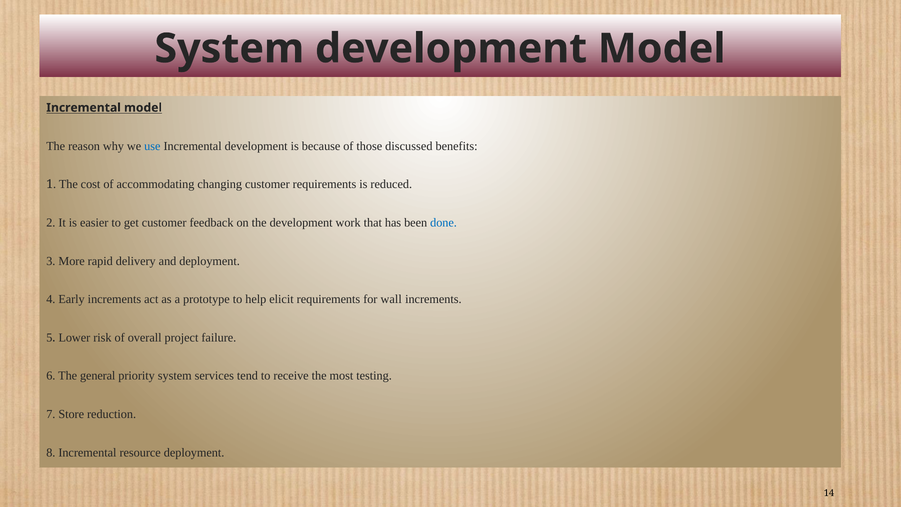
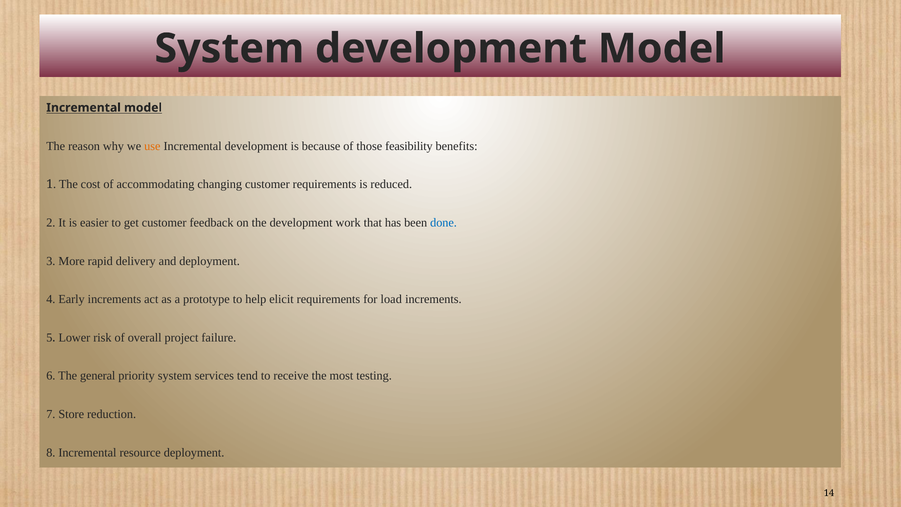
use colour: blue -> orange
discussed: discussed -> feasibility
wall: wall -> load
